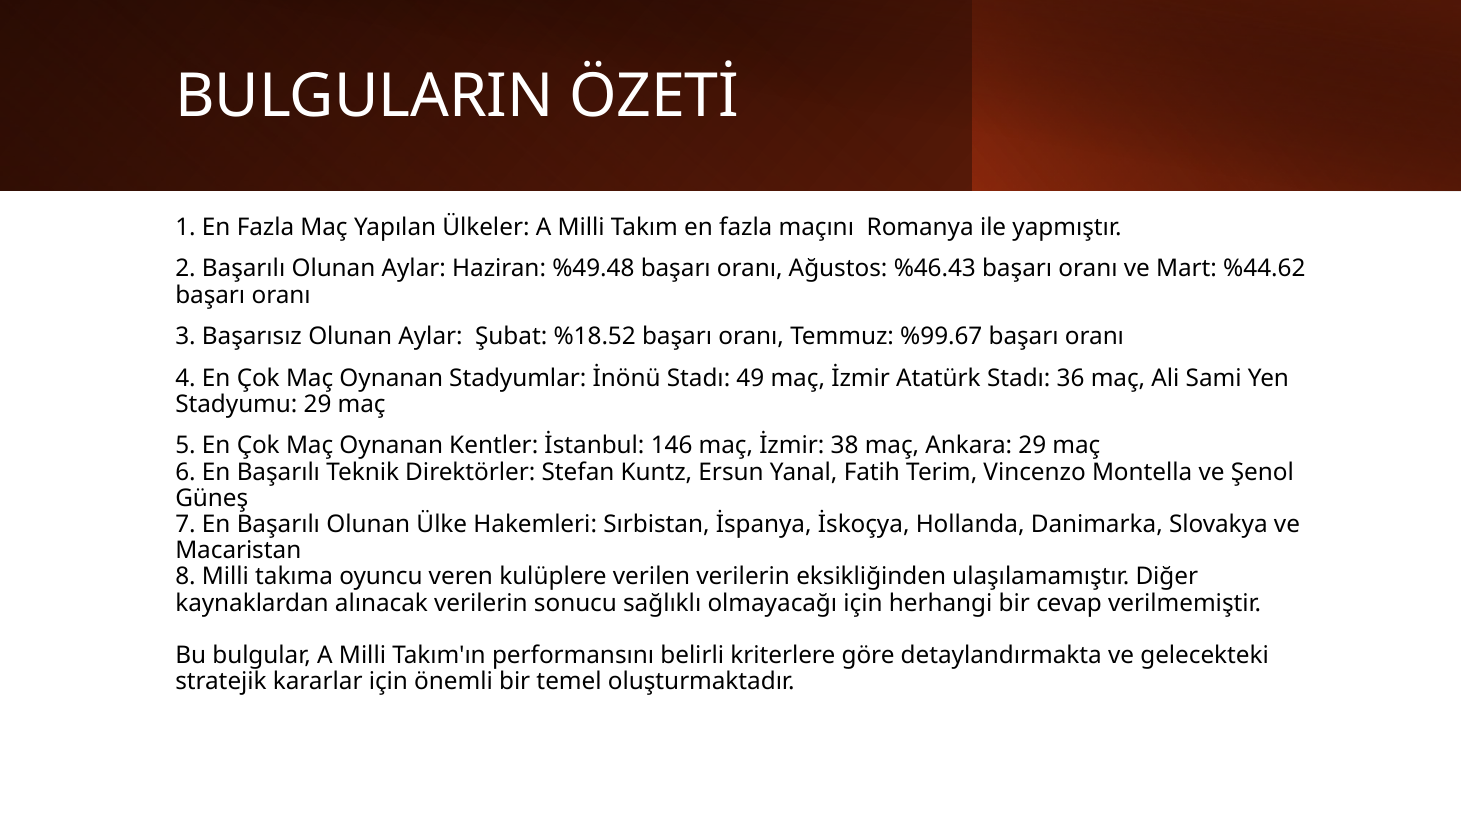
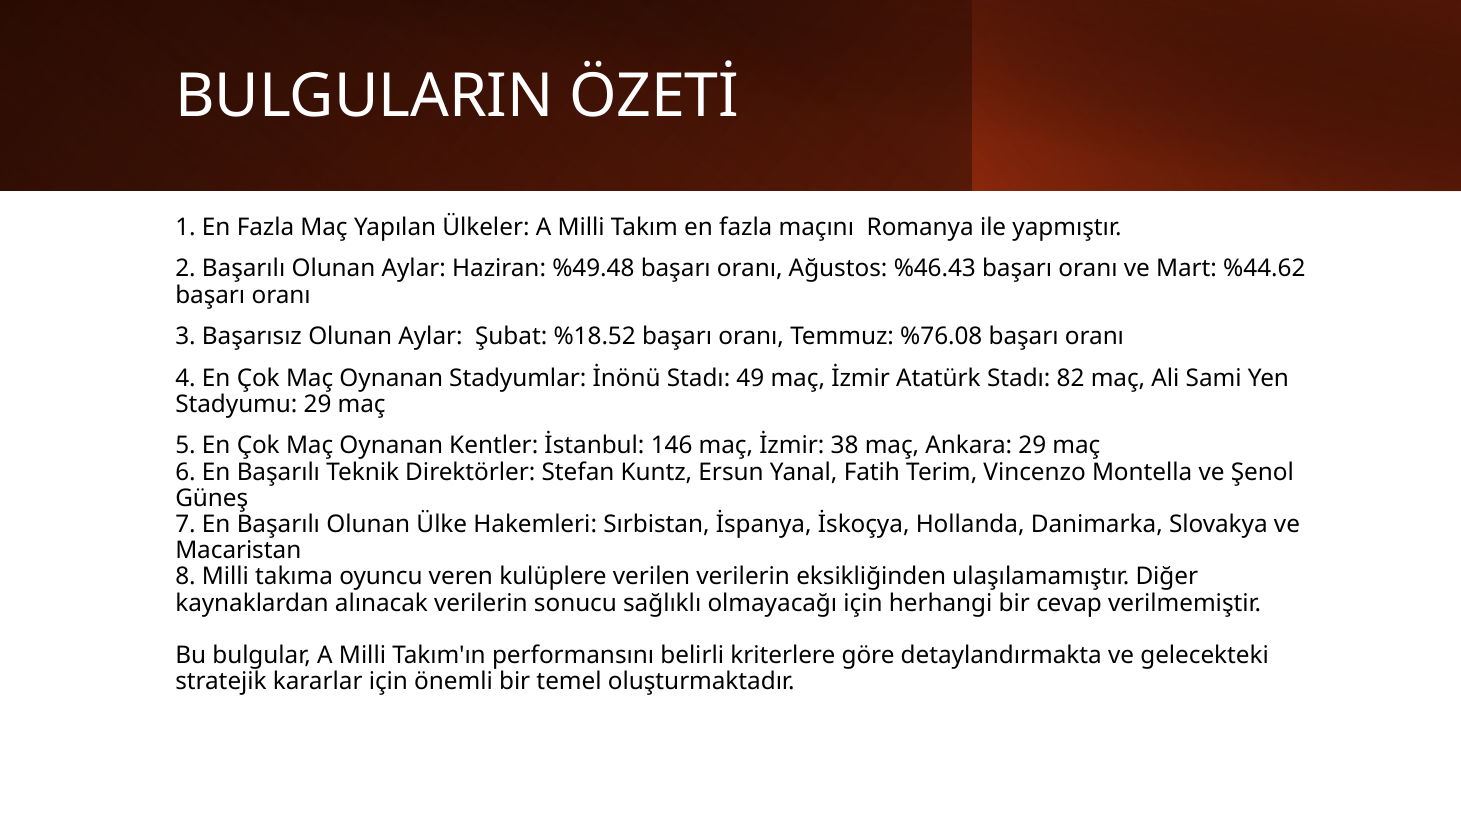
%99.67: %99.67 -> %76.08
36: 36 -> 82
